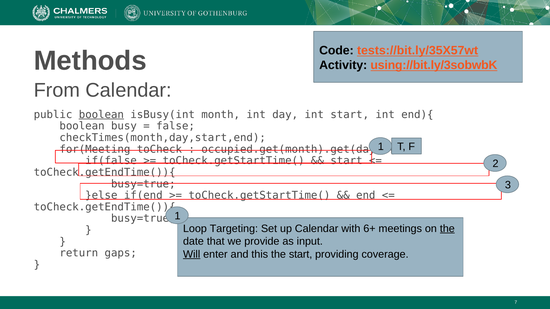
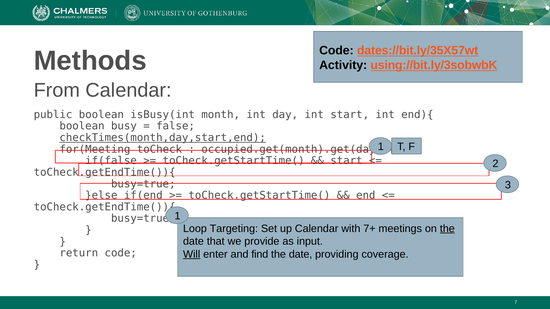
tests://bit.ly/35X57wt: tests://bit.ly/35X57wt -> dates://bit.ly/35X57wt
boolean at (101, 115) underline: present -> none
checkTimes(month,day,start,end underline: none -> present
6+: 6+ -> 7+
return gaps: gaps -> code
this: this -> find
start at (301, 254): start -> date
